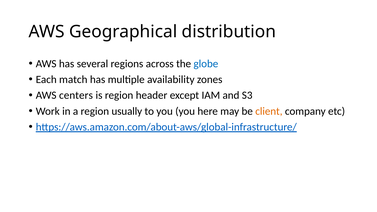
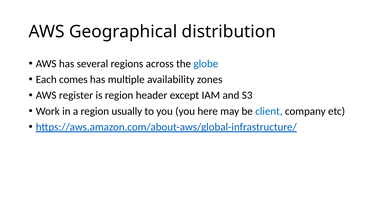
match: match -> comes
centers: centers -> register
client colour: orange -> blue
